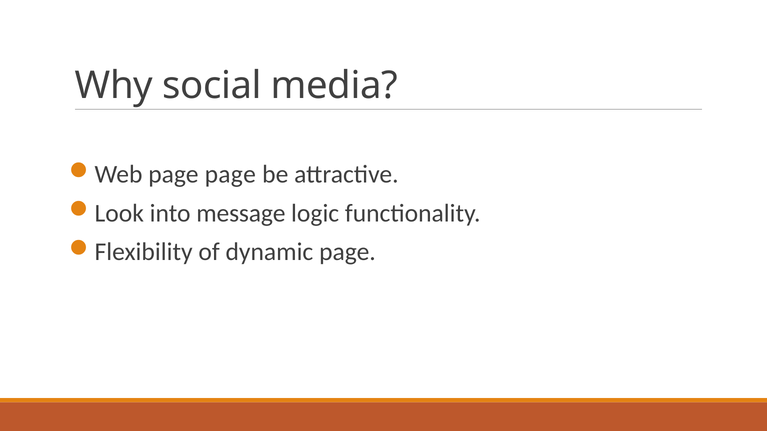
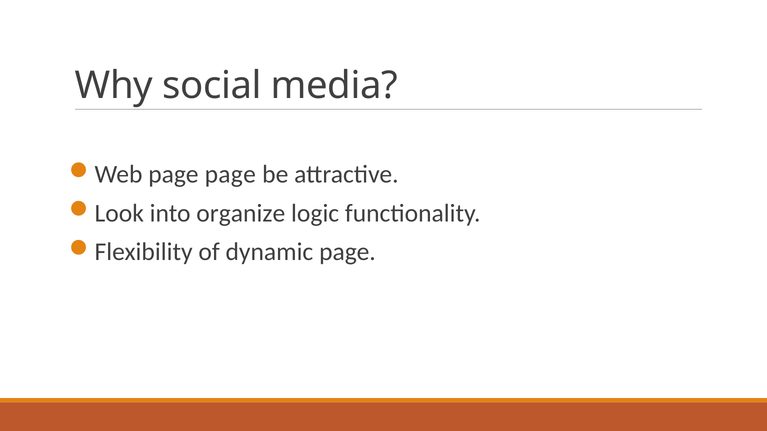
message: message -> organize
